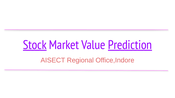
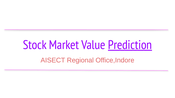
Stock underline: present -> none
